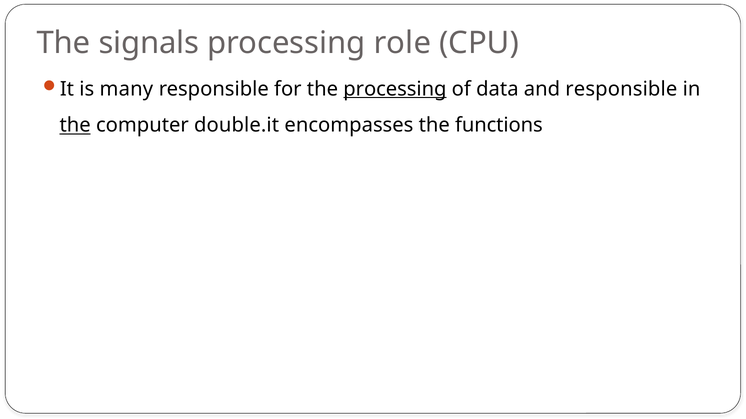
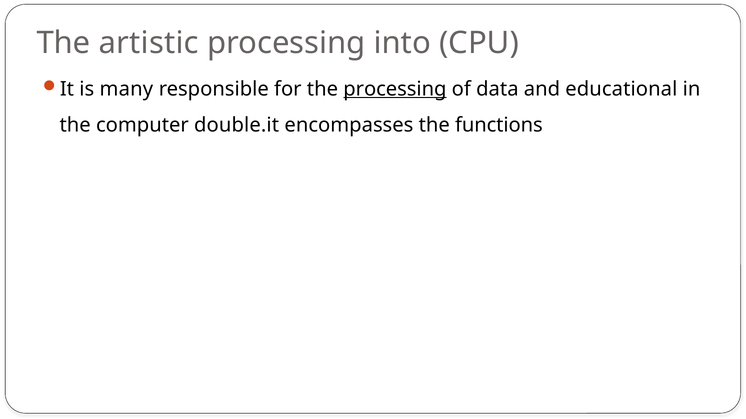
signals: signals -> artistic
role: role -> into
and responsible: responsible -> educational
the at (75, 126) underline: present -> none
